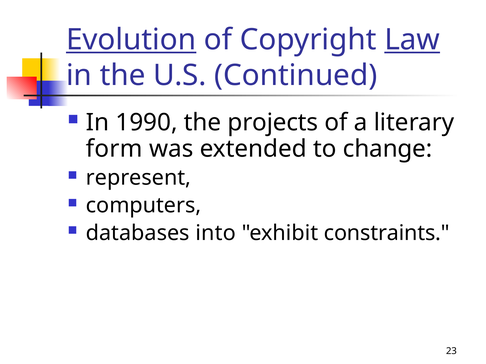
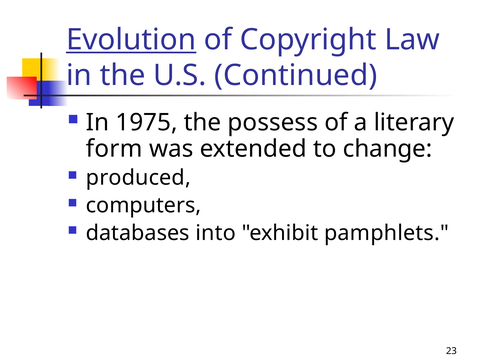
Law underline: present -> none
1990: 1990 -> 1975
projects: projects -> possess
represent: represent -> produced
constraints: constraints -> pamphlets
